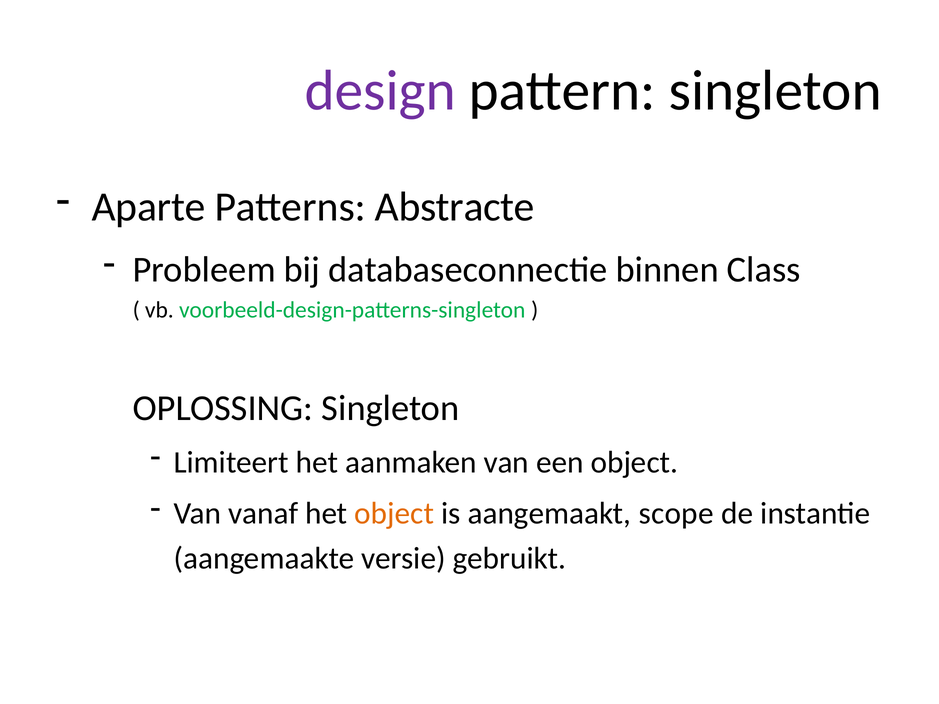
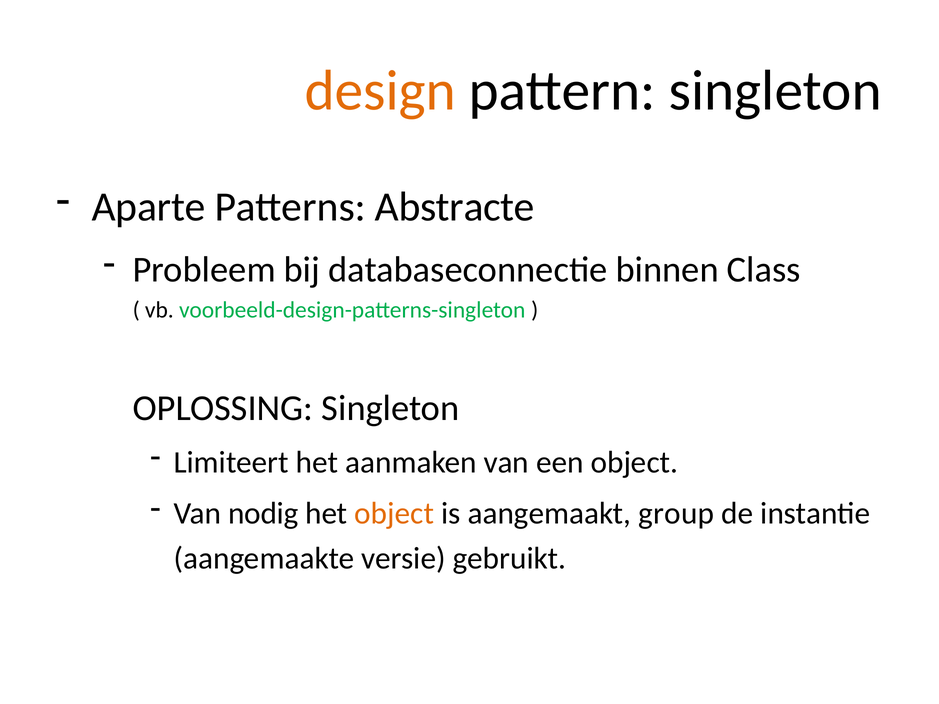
design colour: purple -> orange
vanaf: vanaf -> nodig
scope: scope -> group
